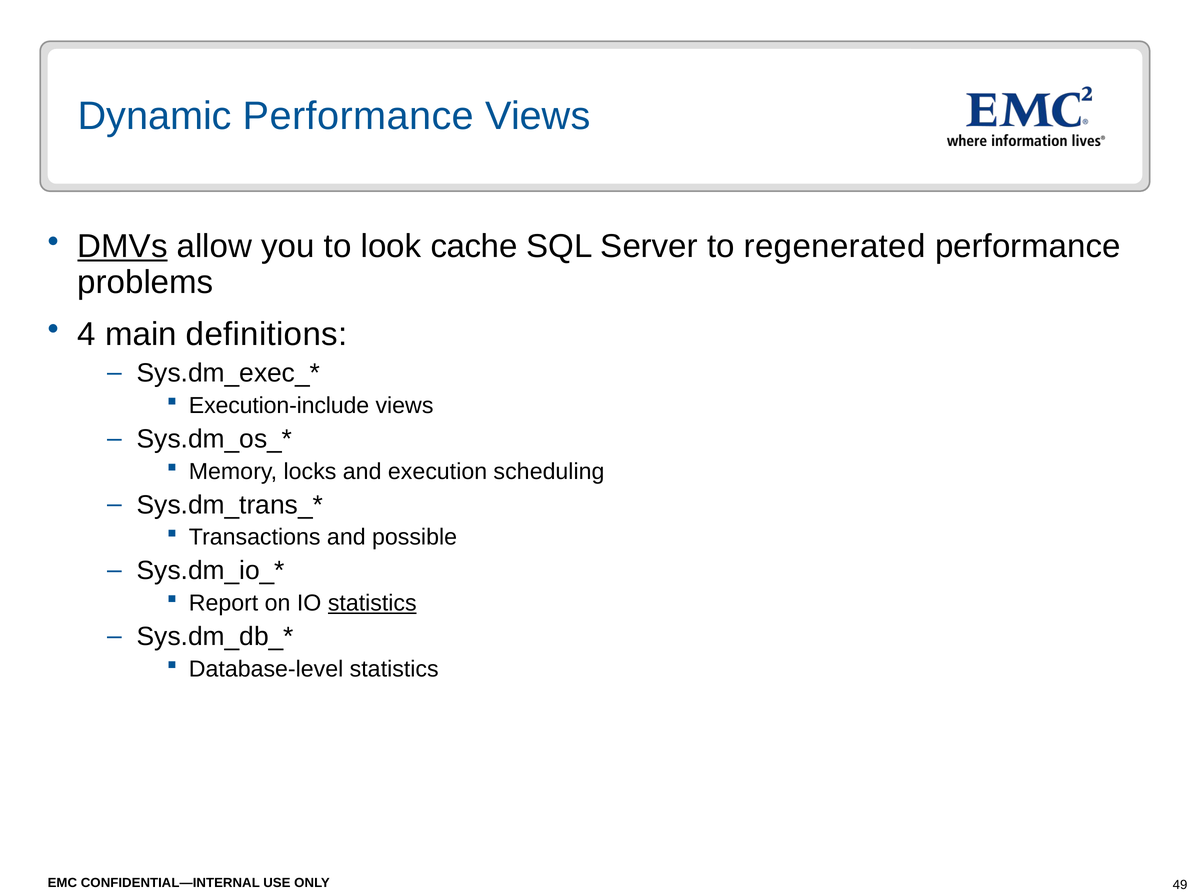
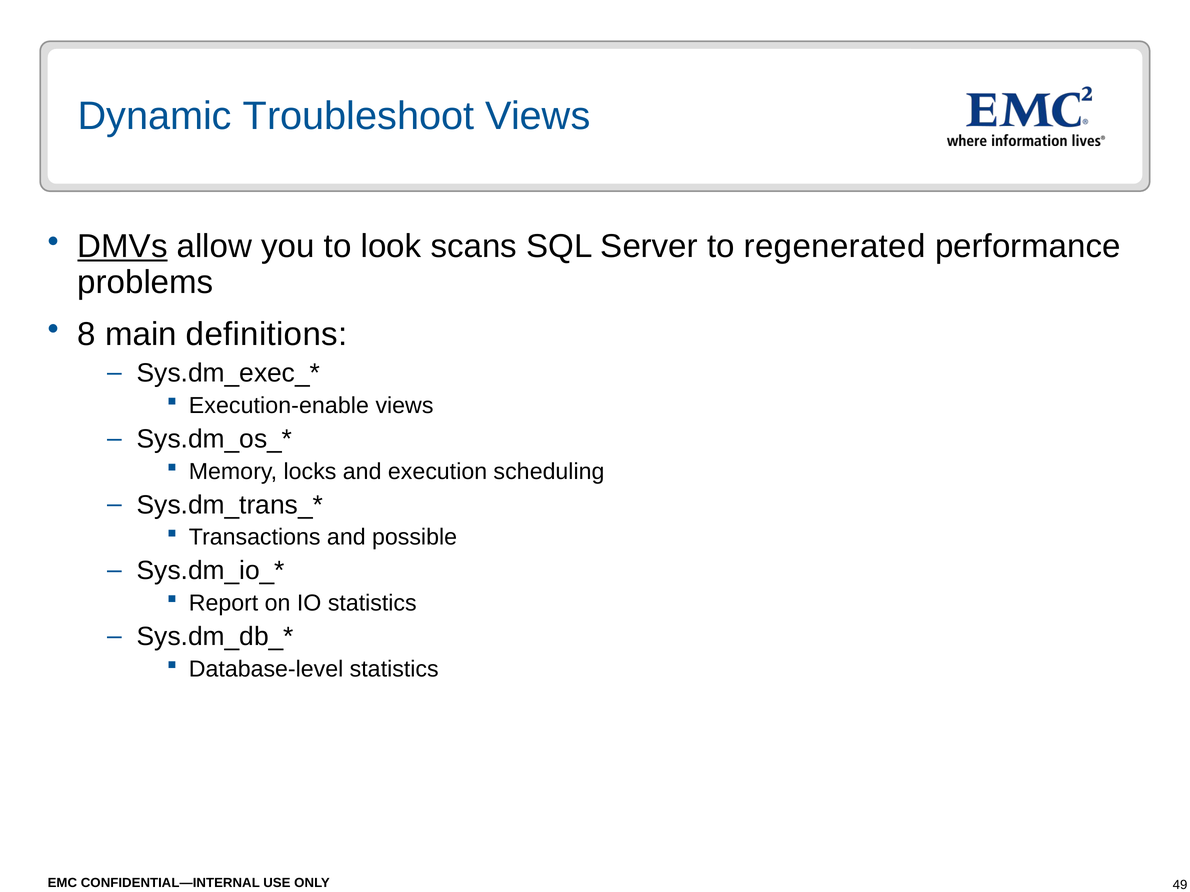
Dynamic Performance: Performance -> Troubleshoot
cache: cache -> scans
4: 4 -> 8
Execution-include: Execution-include -> Execution-enable
statistics at (372, 604) underline: present -> none
